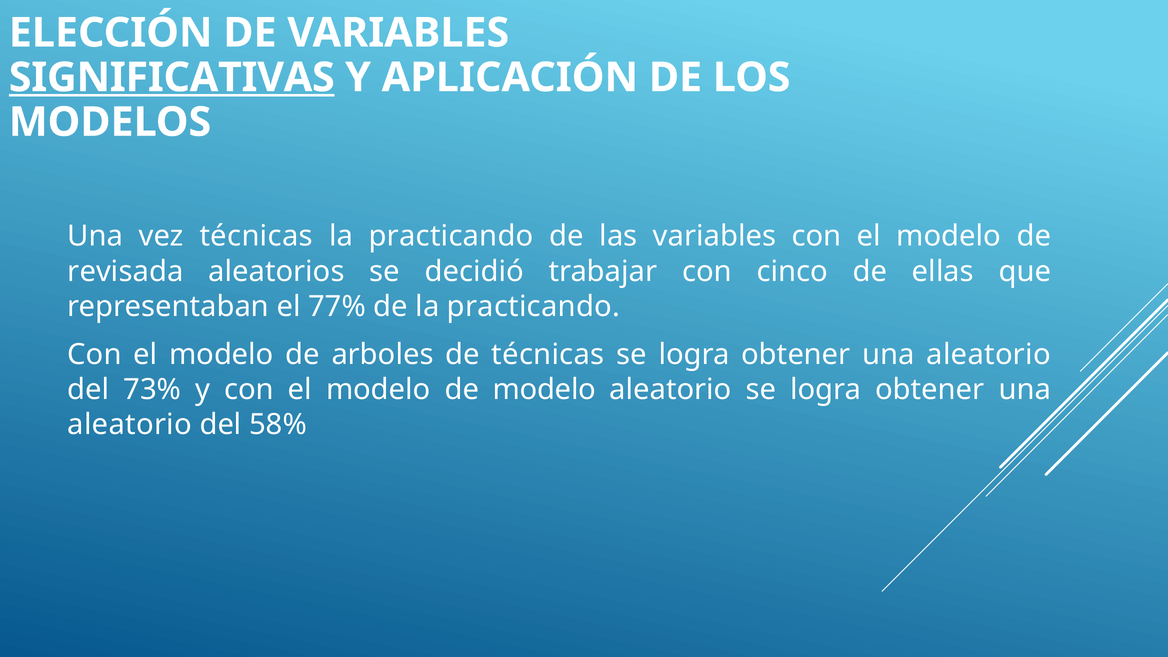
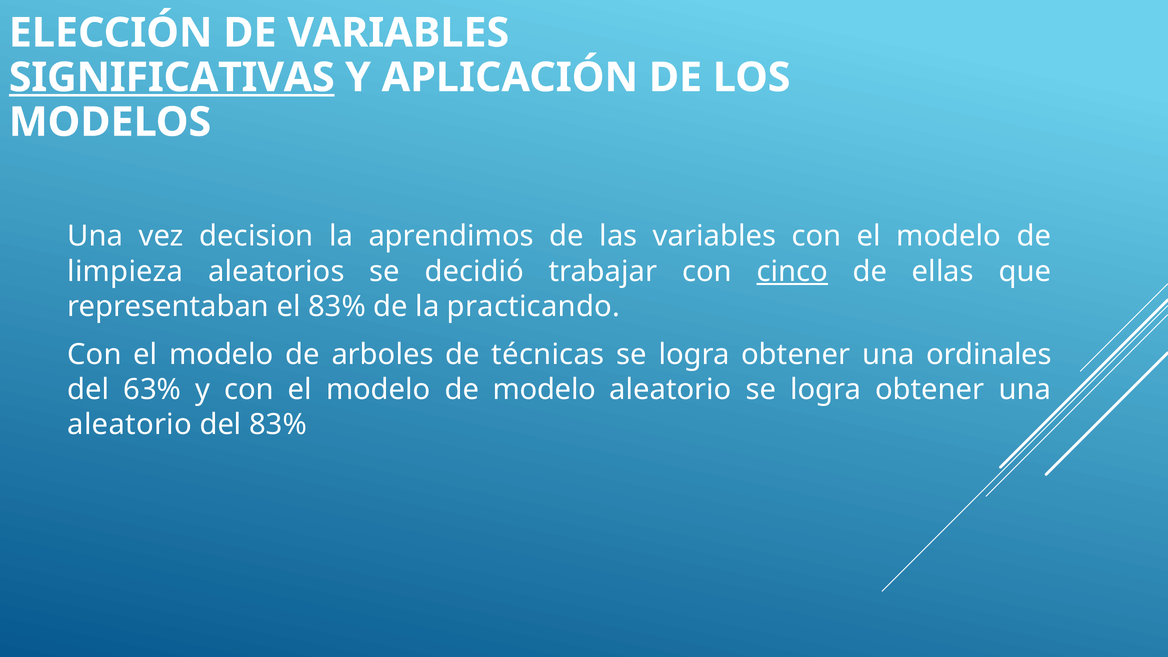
vez técnicas: técnicas -> decision
practicando at (451, 236): practicando -> aprendimos
revisada: revisada -> limpieza
cinco underline: none -> present
el 77%: 77% -> 83%
aleatorio at (989, 355): aleatorio -> ordinales
73%: 73% -> 63%
del 58%: 58% -> 83%
